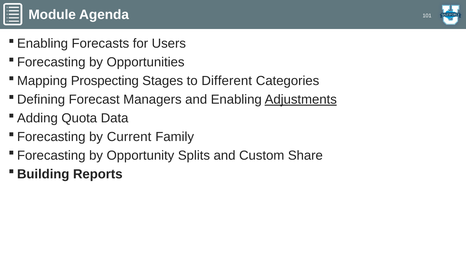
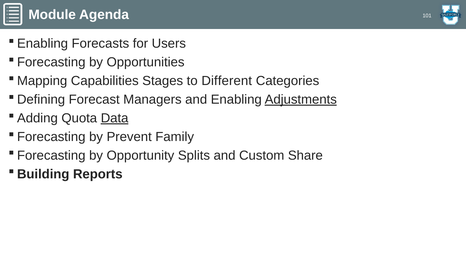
Prospecting: Prospecting -> Capabilities
Data underline: none -> present
Current: Current -> Prevent
